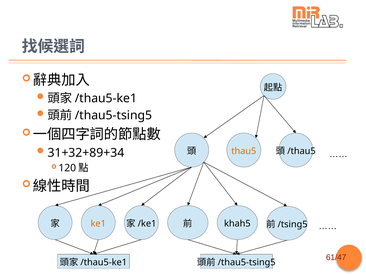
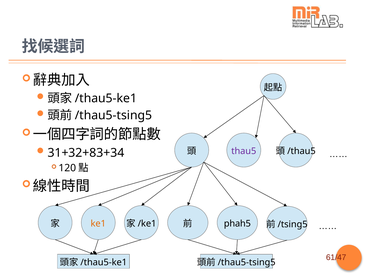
31+32+89+34: 31+32+89+34 -> 31+32+83+34
thau5 colour: orange -> purple
khah5: khah5 -> phah5
